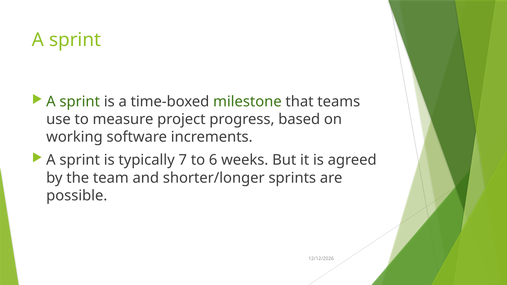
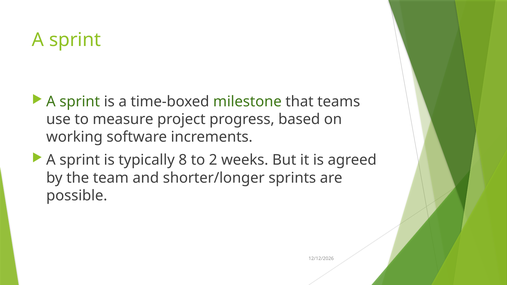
7: 7 -> 8
6: 6 -> 2
